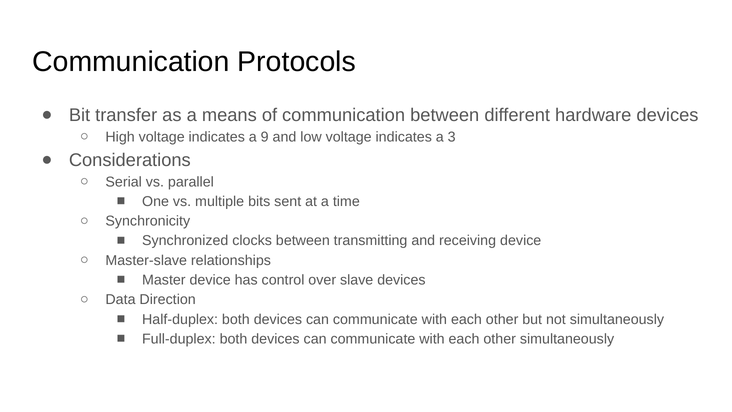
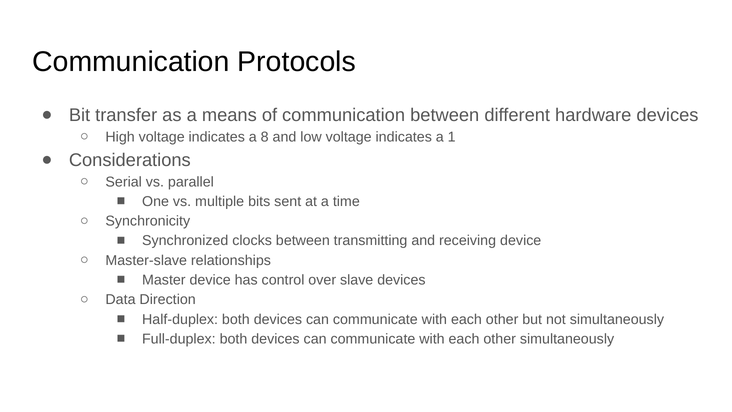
9: 9 -> 8
3: 3 -> 1
